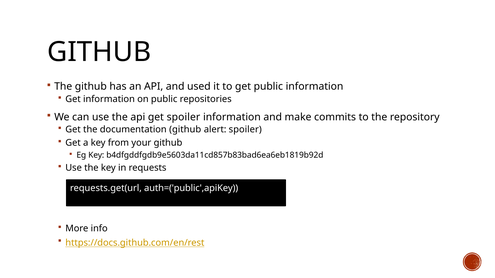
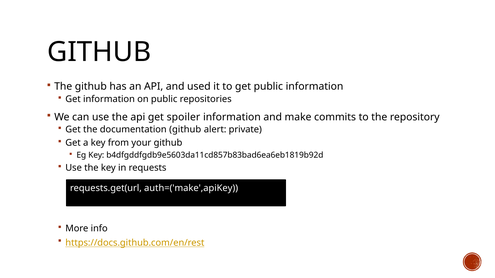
alert spoiler: spoiler -> private
auth=('public',apiKey: auth=('public',apiKey -> auth=('make',apiKey
